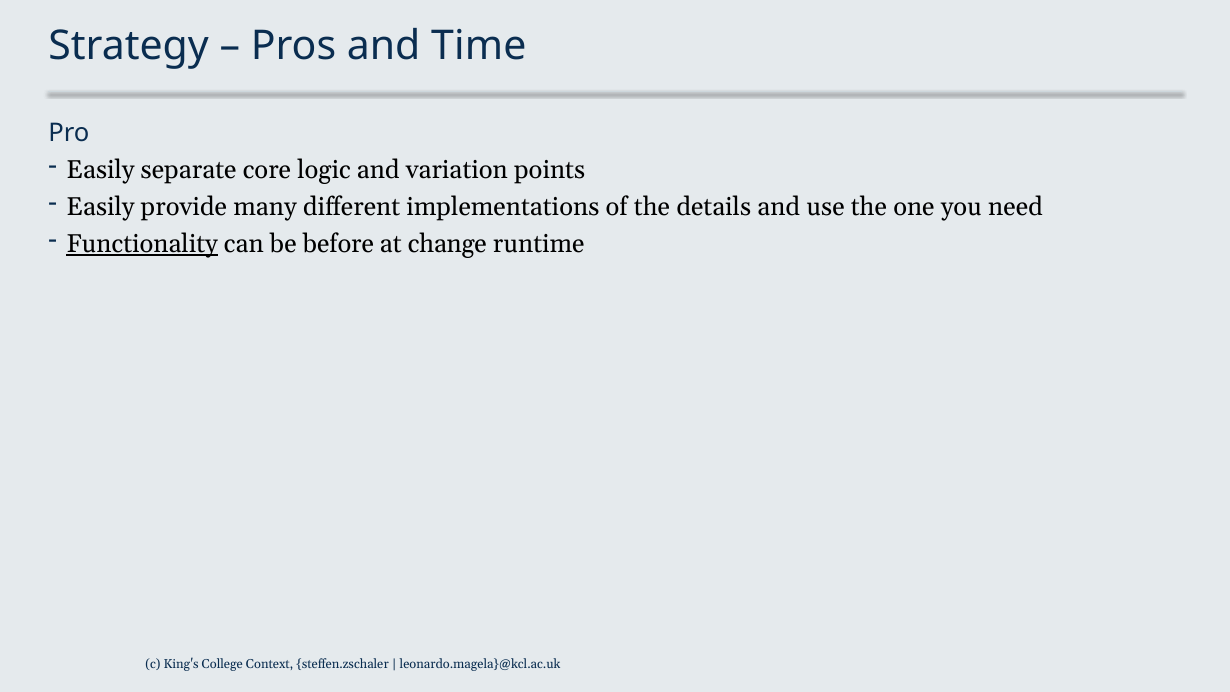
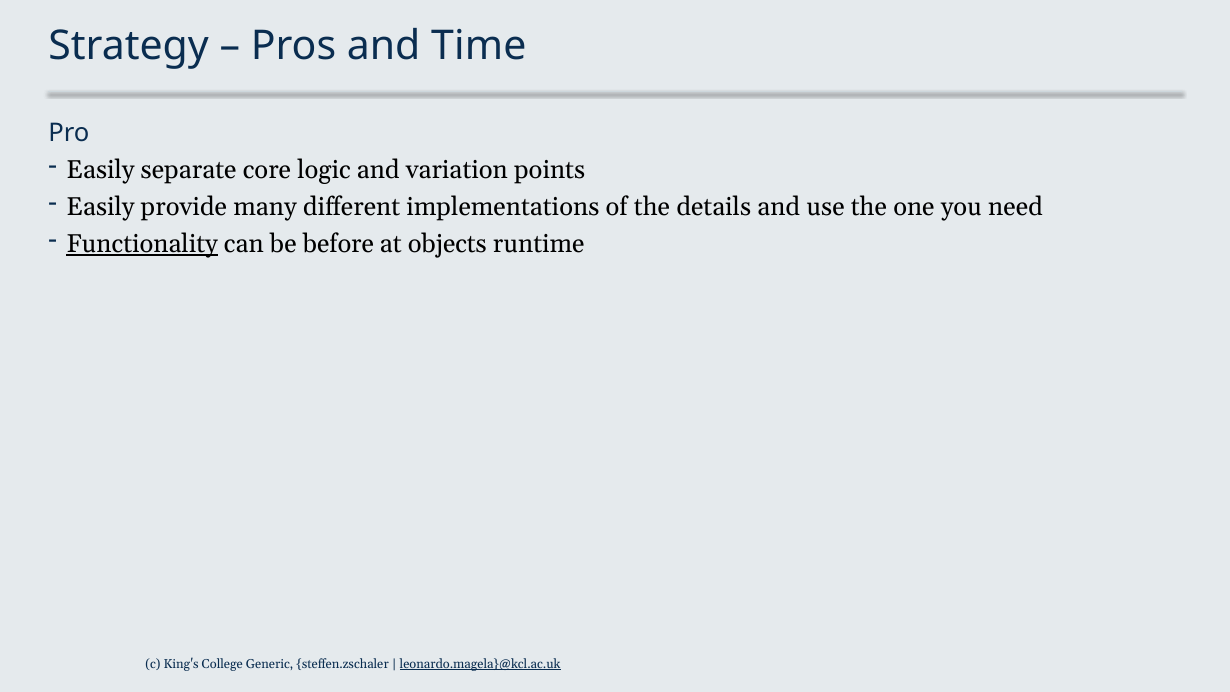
change: change -> objects
Context: Context -> Generic
leonardo.magela}@kcl.ac.uk underline: none -> present
